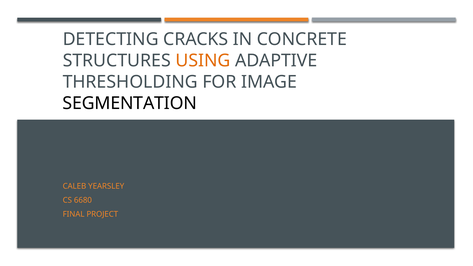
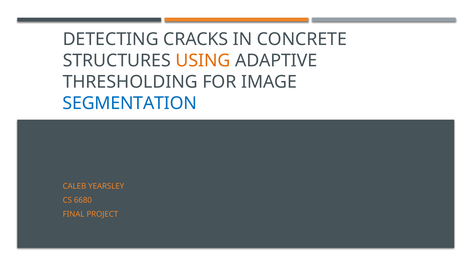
SEGMENTATION colour: black -> blue
